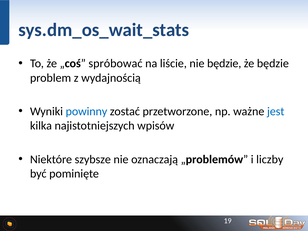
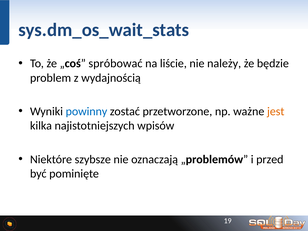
nie będzie: będzie -> należy
jest colour: blue -> orange
liczby: liczby -> przed
